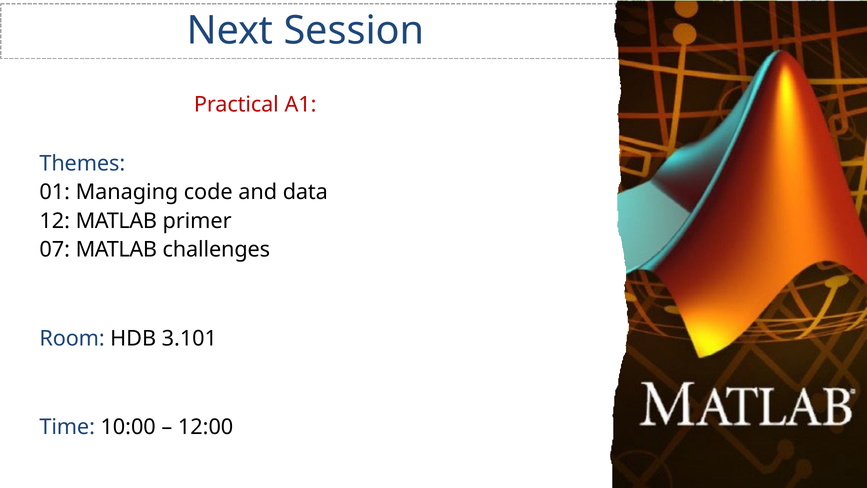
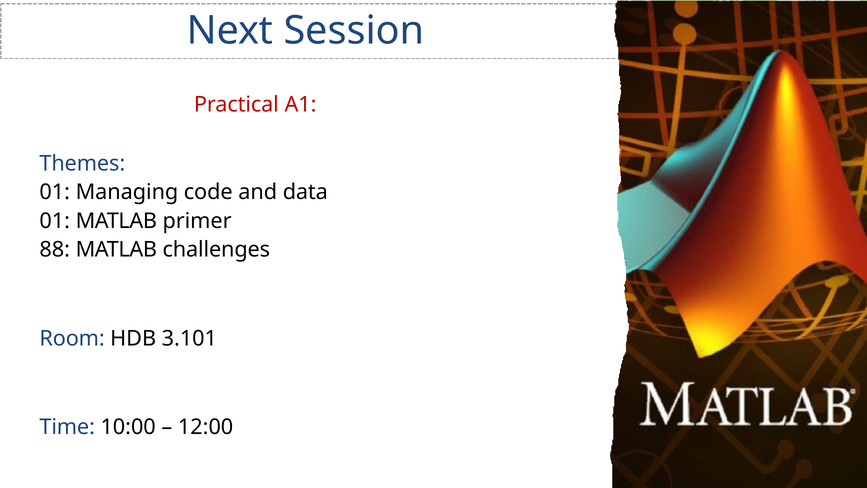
12 at (55, 221): 12 -> 01
07: 07 -> 88
